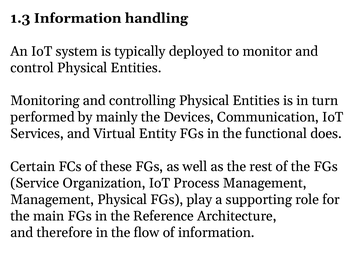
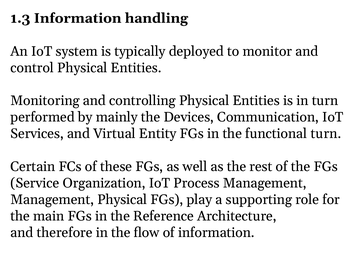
functional does: does -> turn
